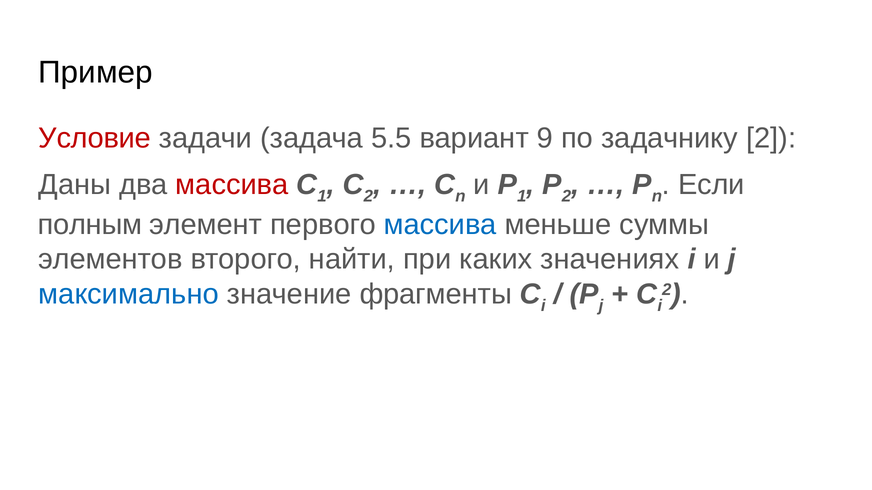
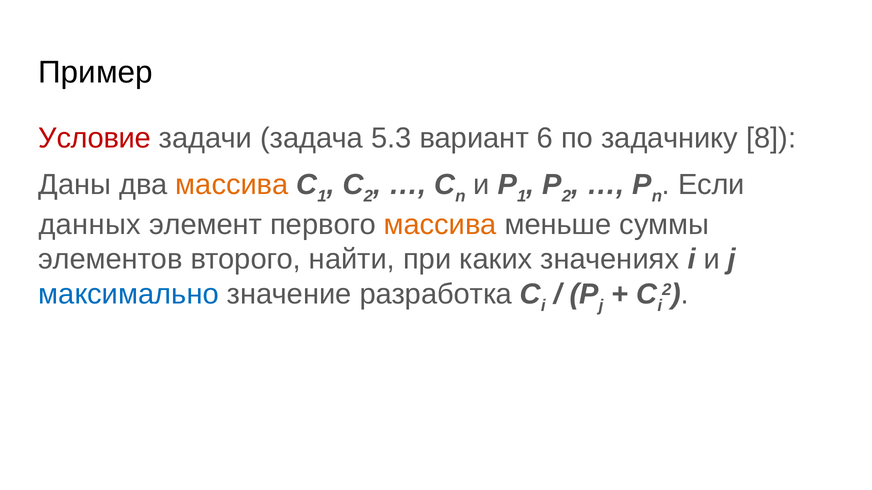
5.5: 5.5 -> 5.3
9: 9 -> 6
задачнику 2: 2 -> 8
массива at (232, 185) colour: red -> orange
полным: полным -> данных
массива at (440, 225) colour: blue -> orange
фрагменты: фрагменты -> разработка
